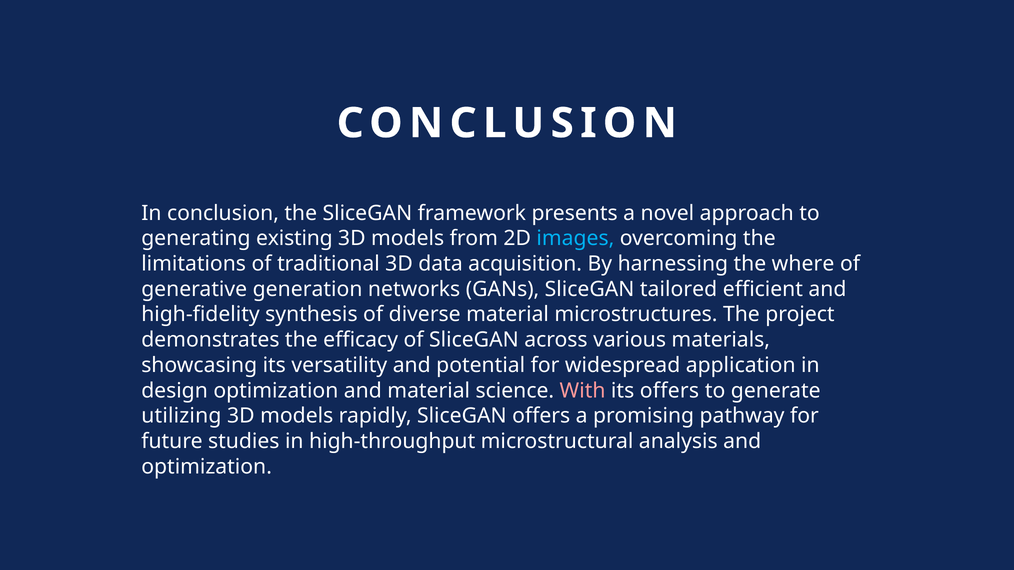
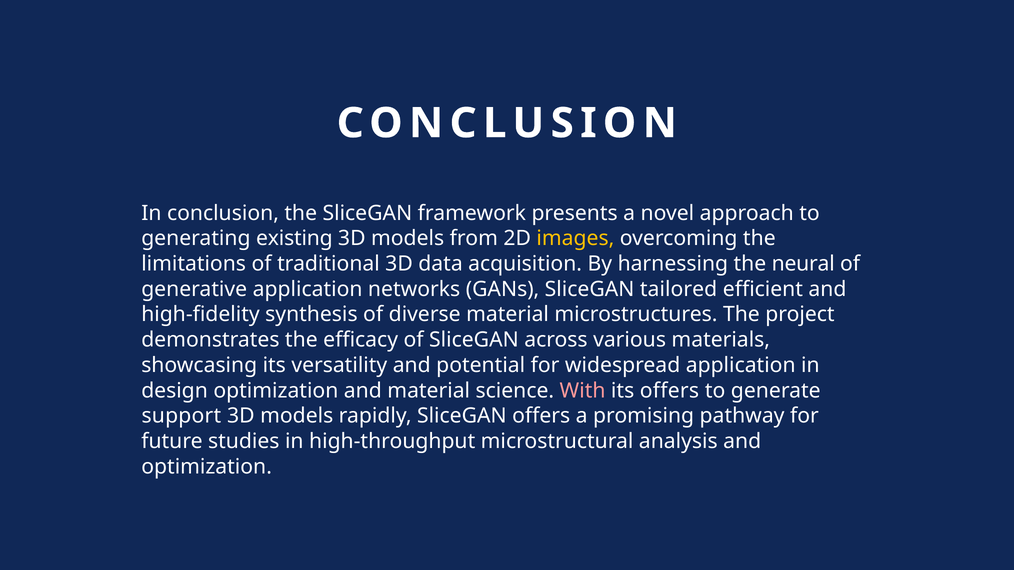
images colour: light blue -> yellow
where: where -> neural
generative generation: generation -> application
utilizing: utilizing -> support
